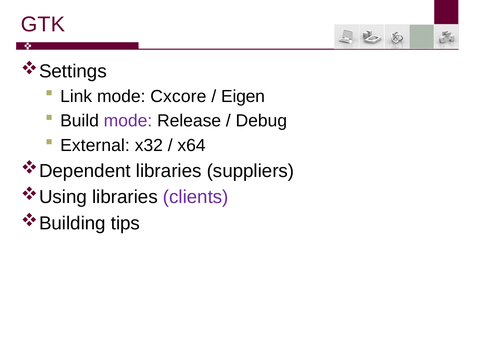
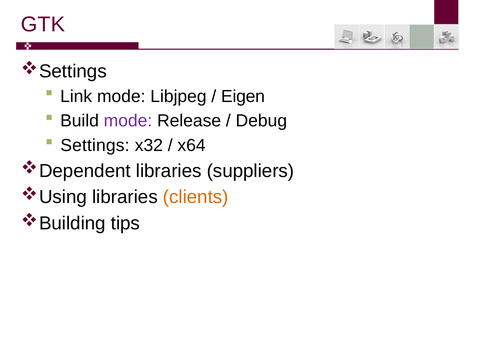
Cxcore: Cxcore -> Libjpeg
External: External -> Settings
clients colour: purple -> orange
